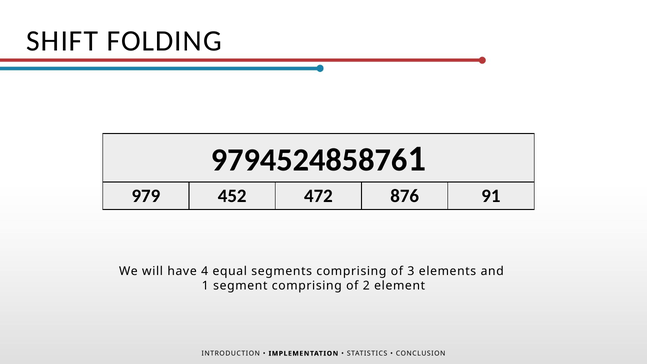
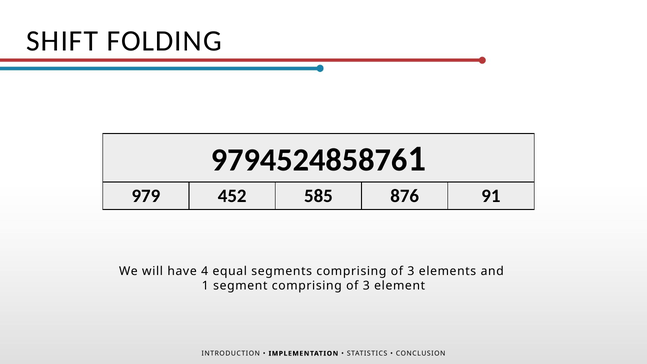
472: 472 -> 585
segment comprising of 2: 2 -> 3
